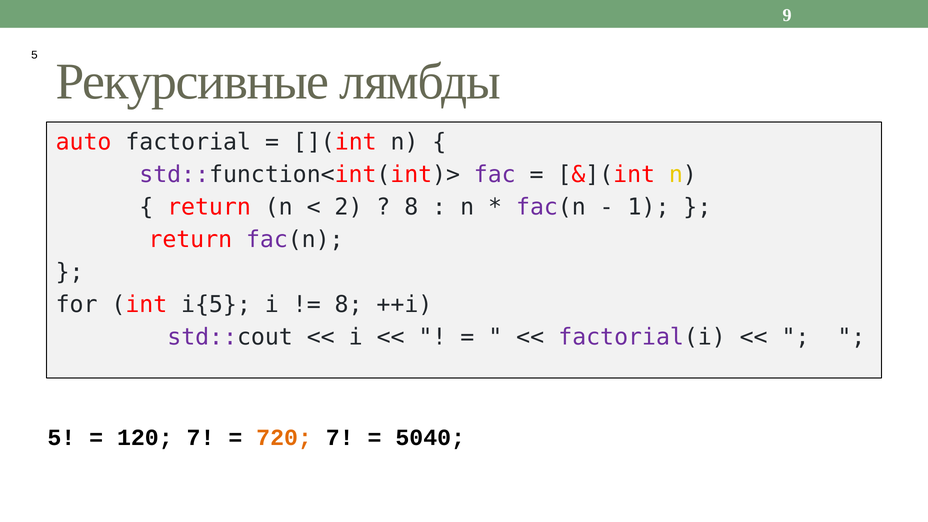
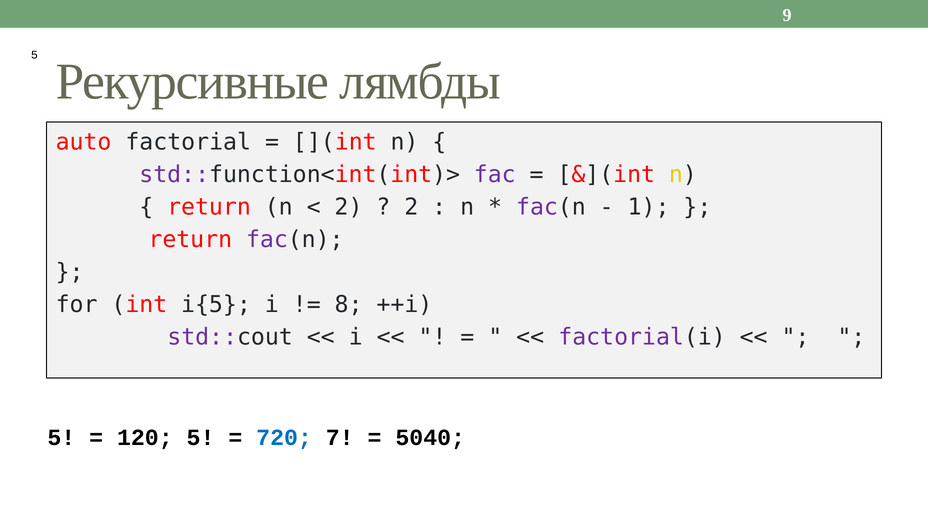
8 at (411, 207): 8 -> 2
120 7: 7 -> 5
720 colour: orange -> blue
